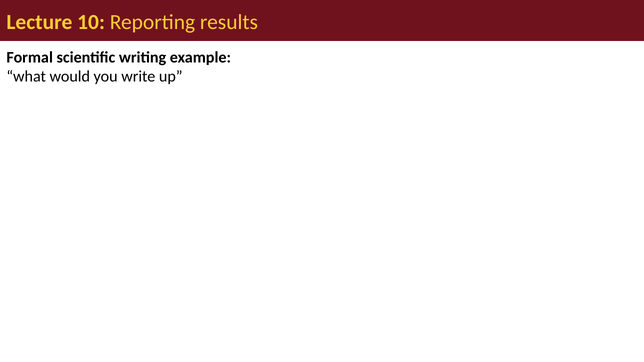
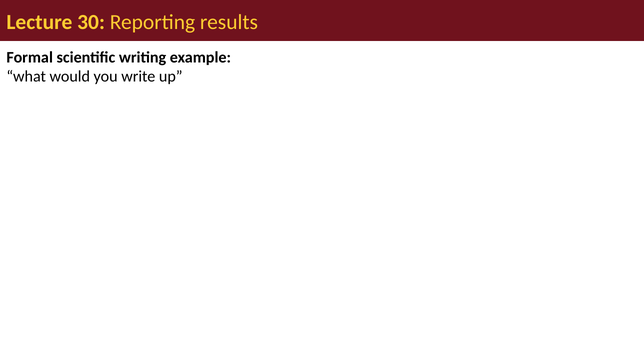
10: 10 -> 30
